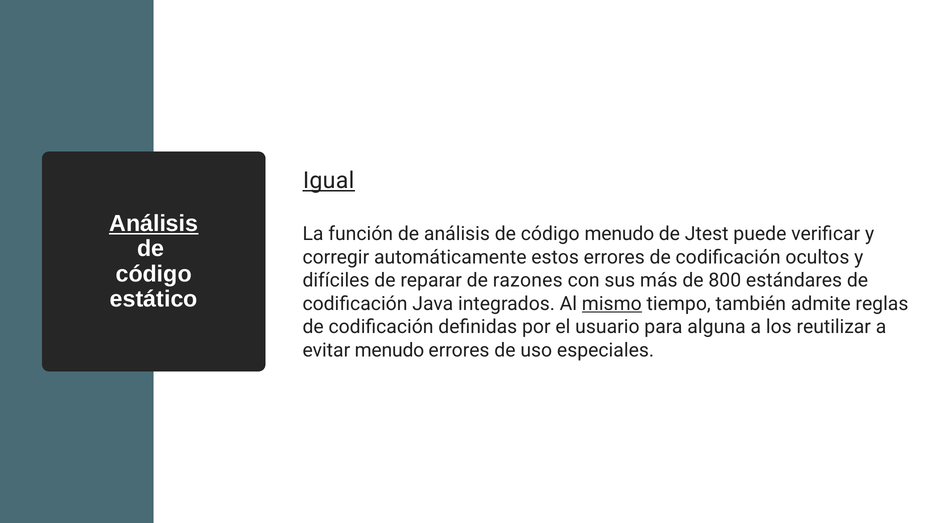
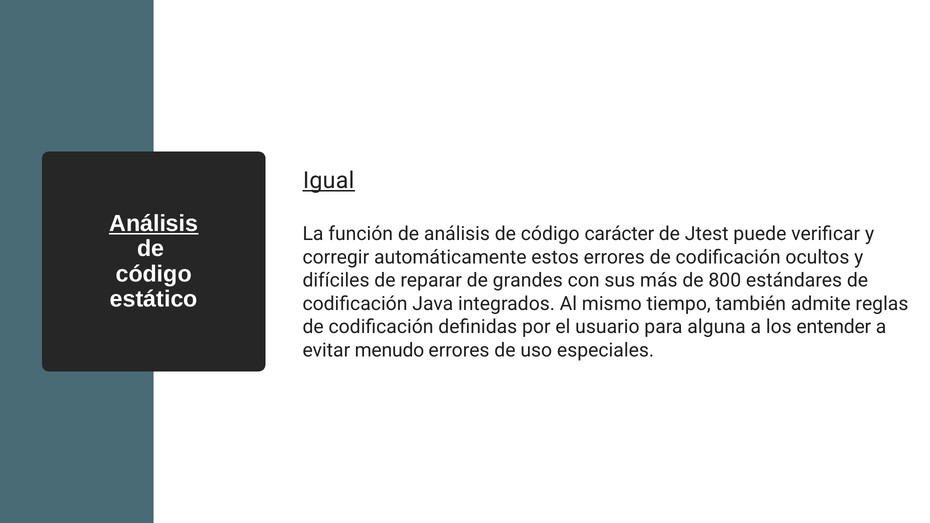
código menudo: menudo -> carácter
razones: razones -> grandes
mismo underline: present -> none
reutilizar: reutilizar -> entender
